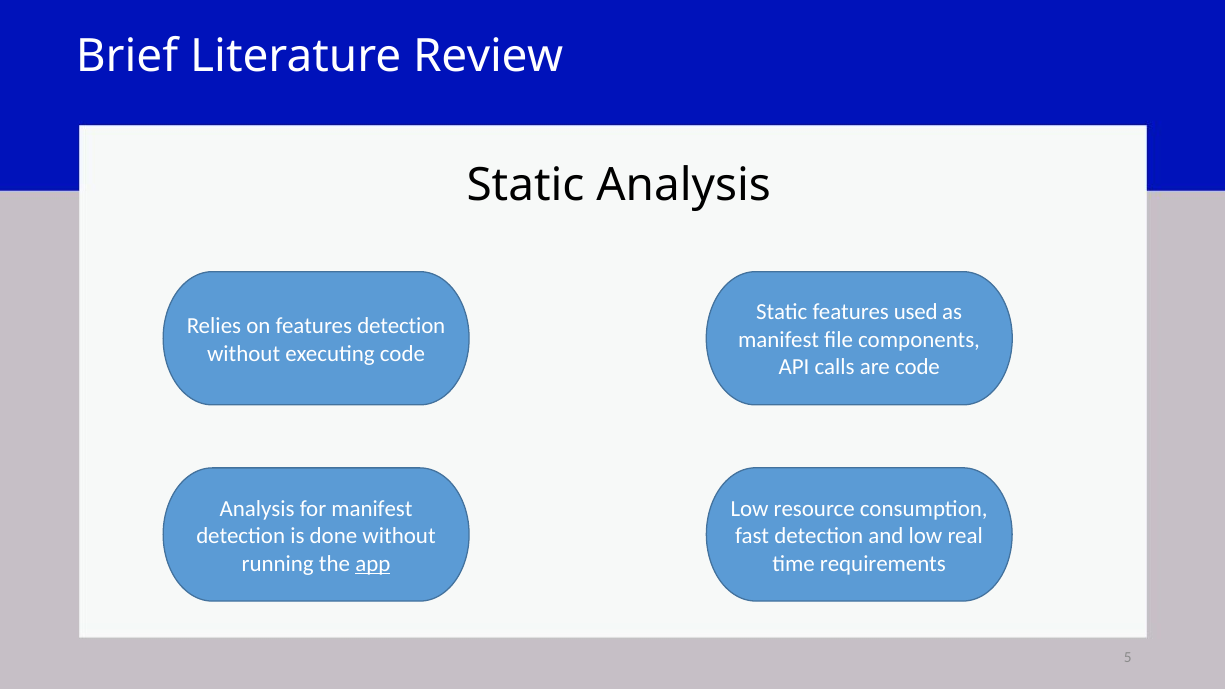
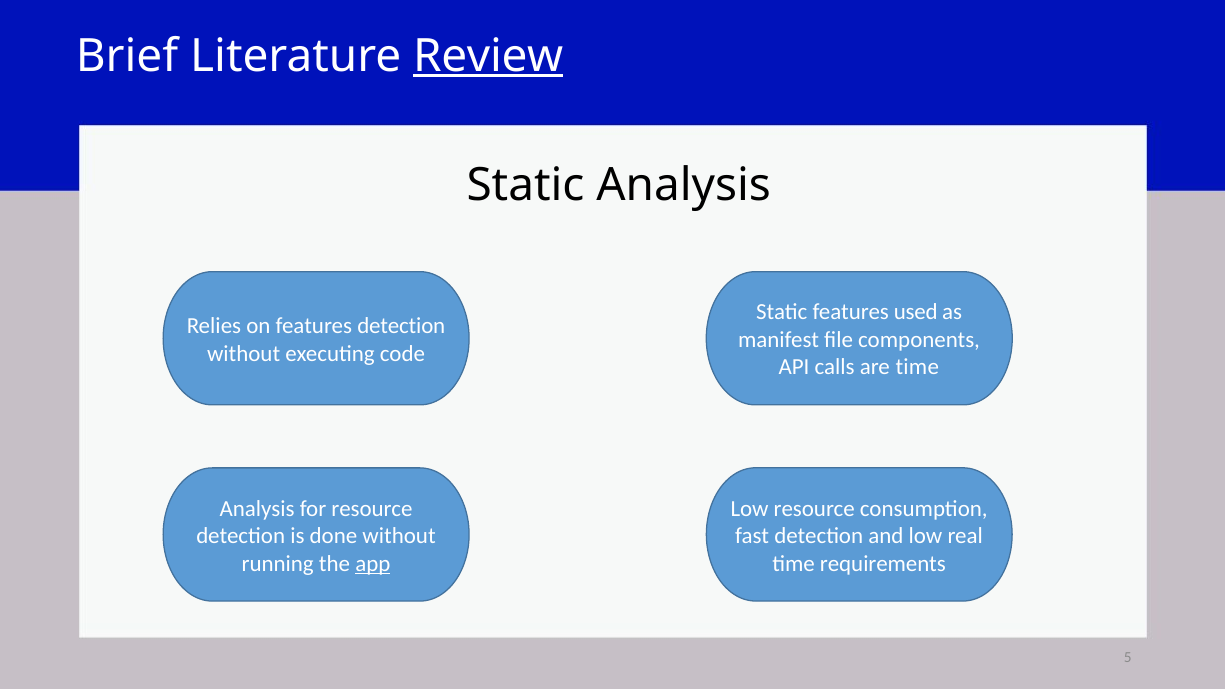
Review underline: none -> present
are code: code -> time
for manifest: manifest -> resource
